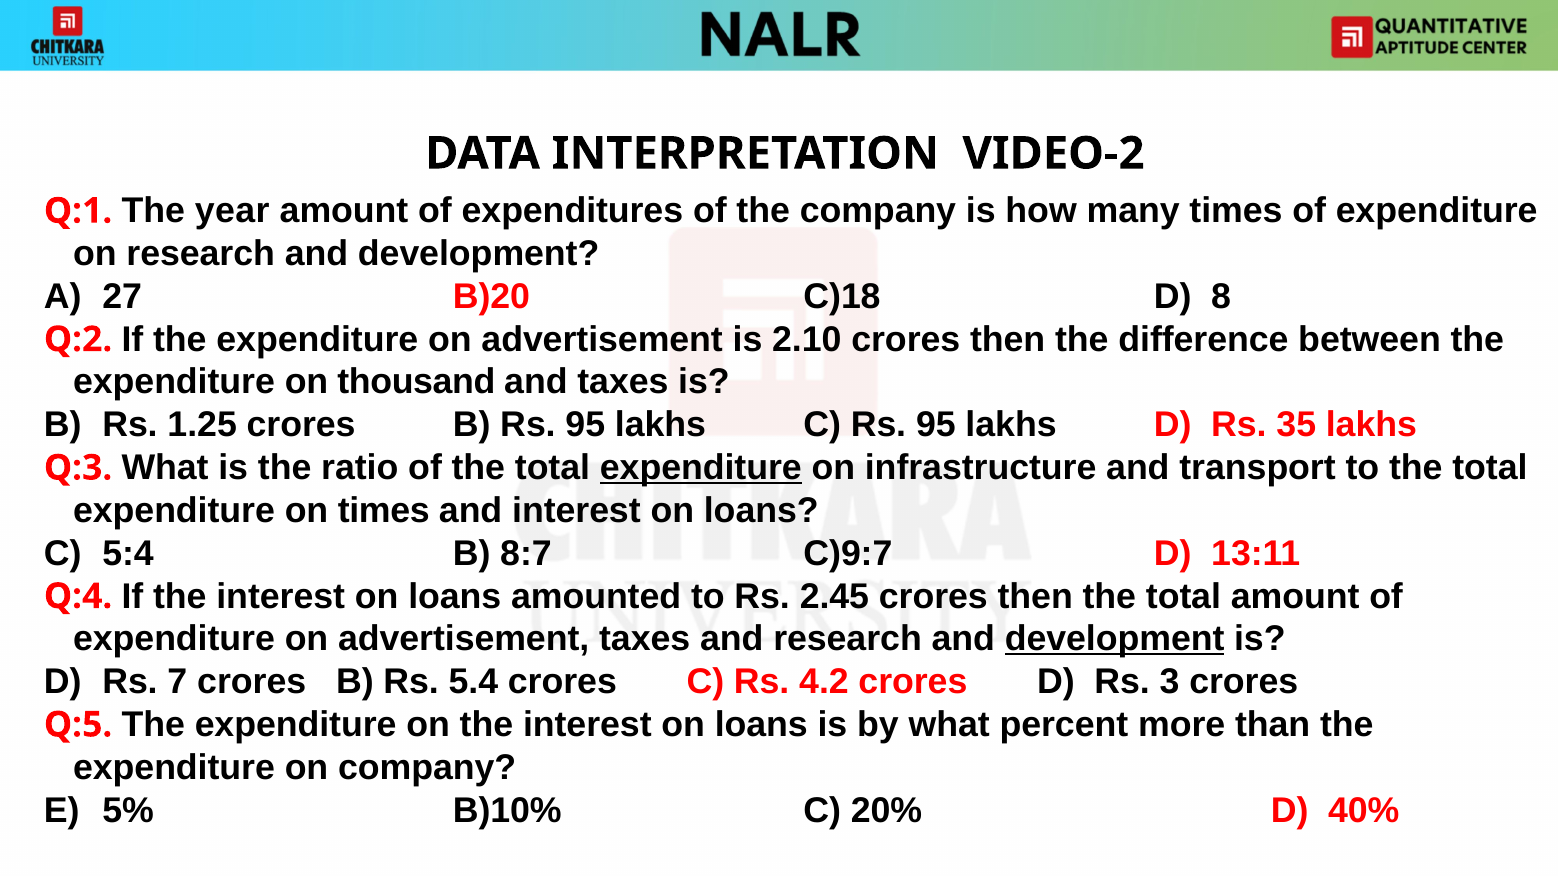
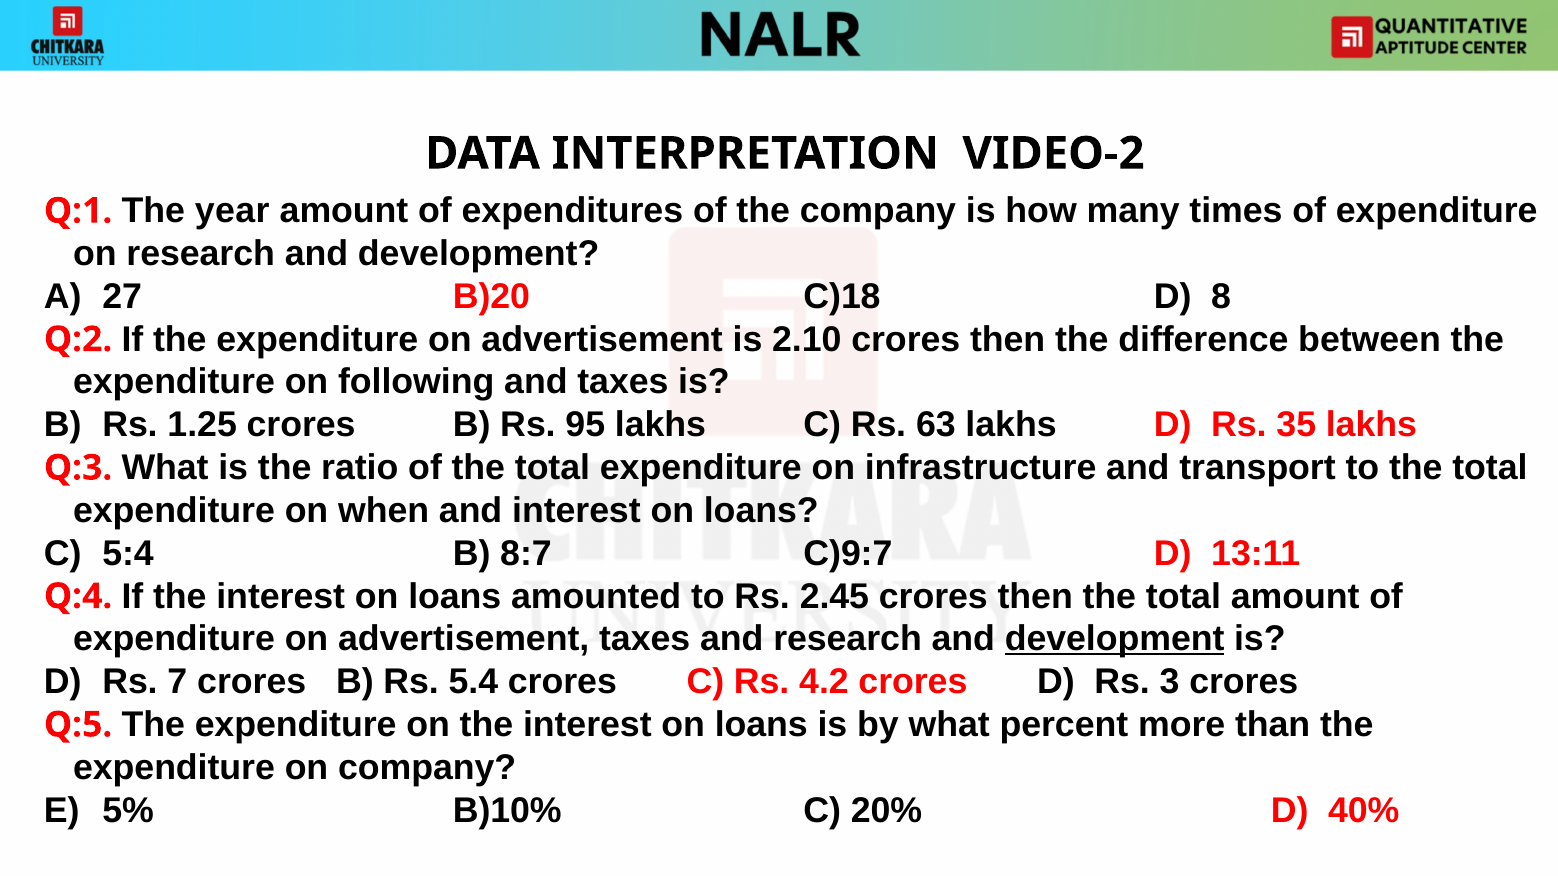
thousand: thousand -> following
C Rs 95: 95 -> 63
expenditure at (701, 468) underline: present -> none
on times: times -> when
